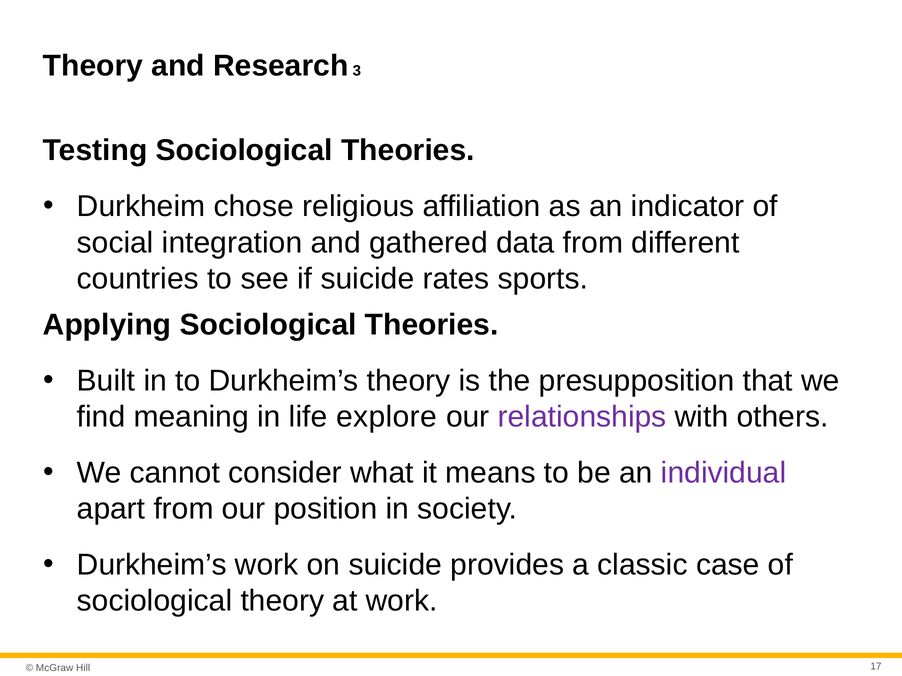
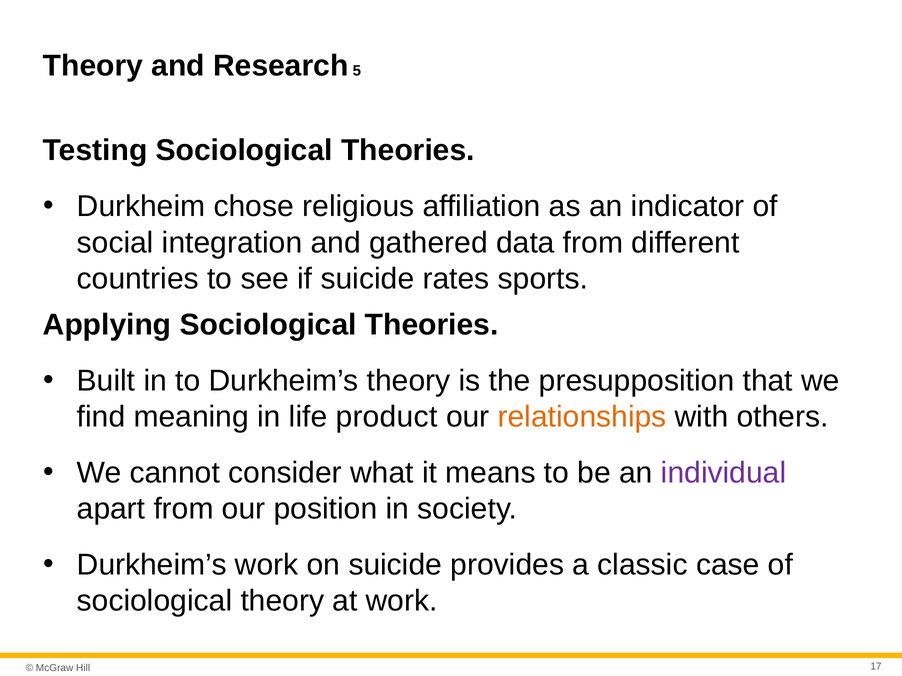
3: 3 -> 5
explore: explore -> product
relationships colour: purple -> orange
